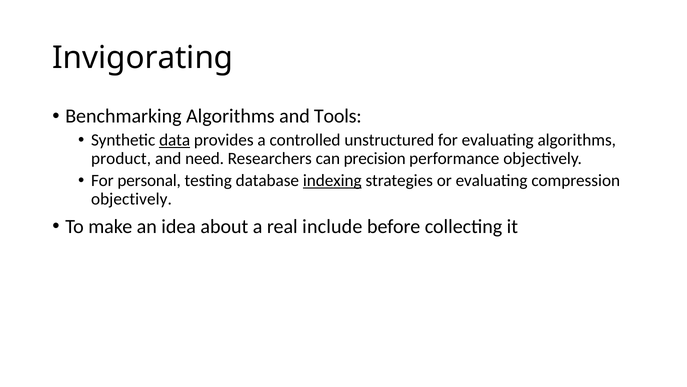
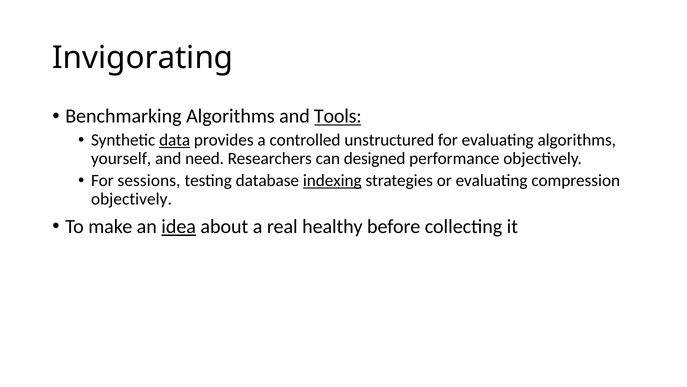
Tools underline: none -> present
product: product -> yourself
precision: precision -> designed
personal: personal -> sessions
idea underline: none -> present
include: include -> healthy
